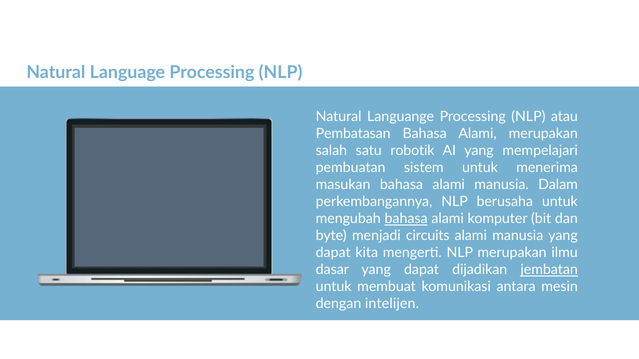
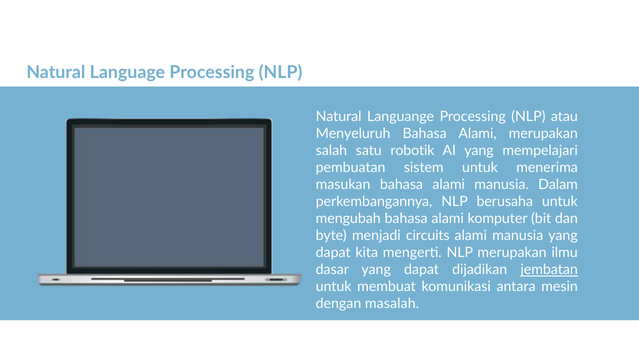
Pembatasan: Pembatasan -> Menyeluruh
bahasa at (406, 219) underline: present -> none
intelijen: intelijen -> masalah
